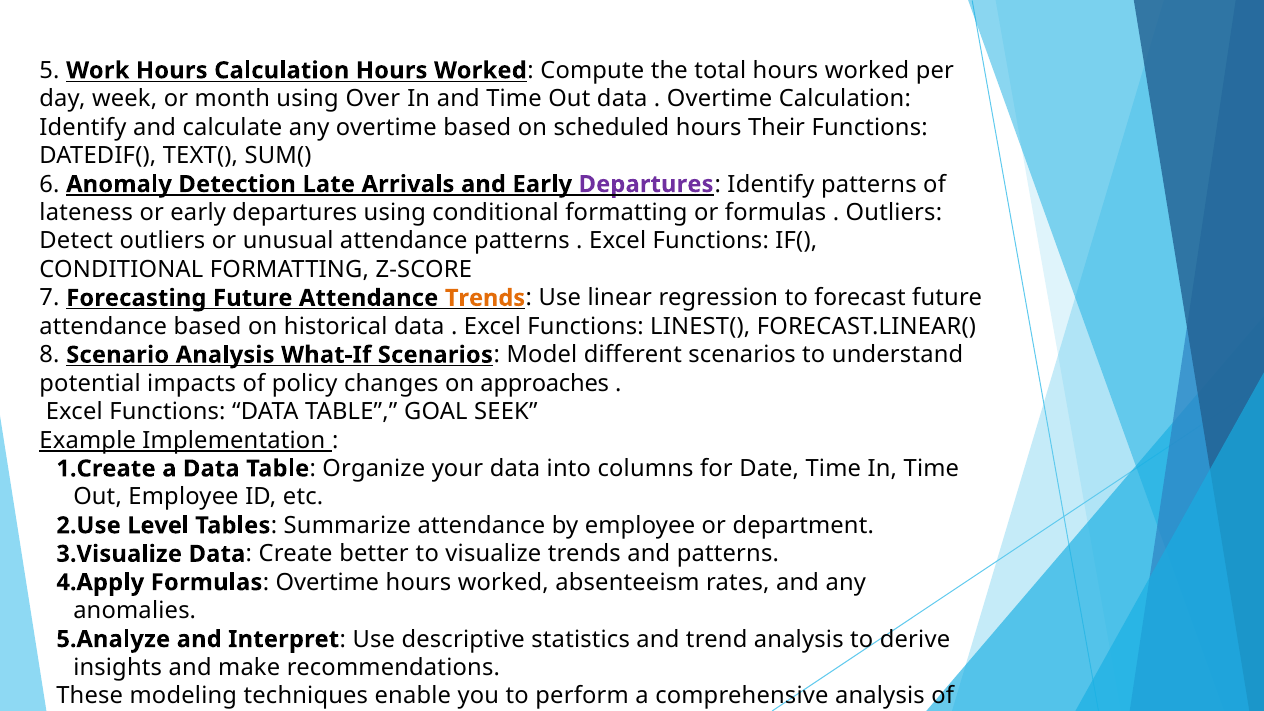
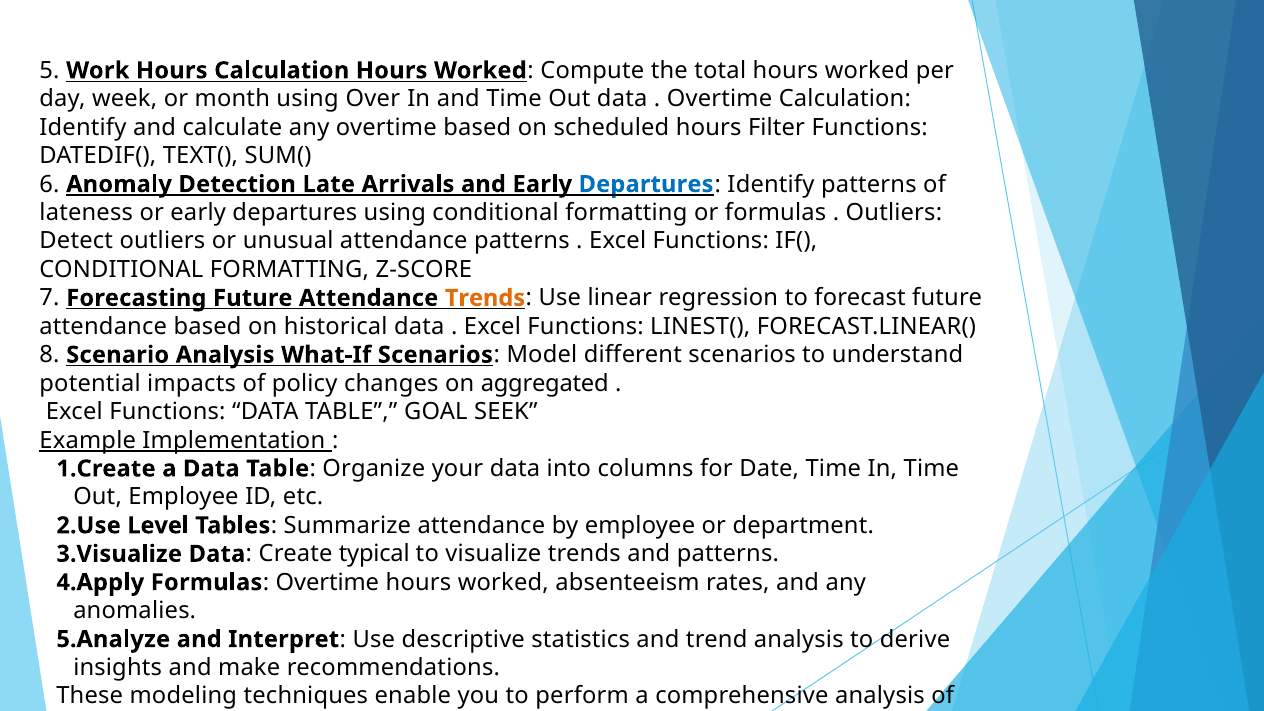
Their: Their -> Filter
Departures at (646, 184) colour: purple -> blue
approaches: approaches -> aggregated
Create better: better -> typical
